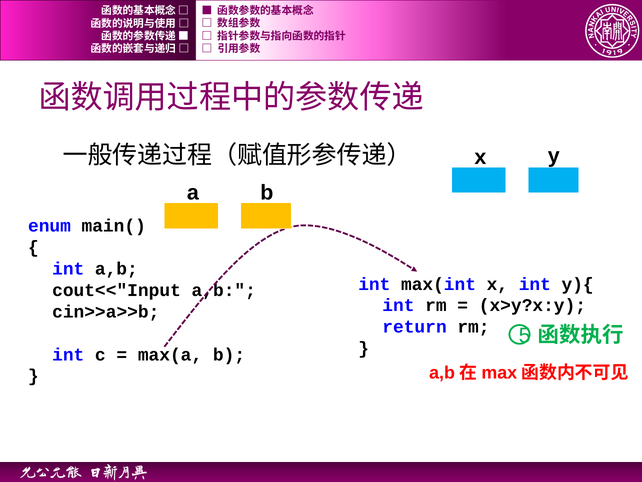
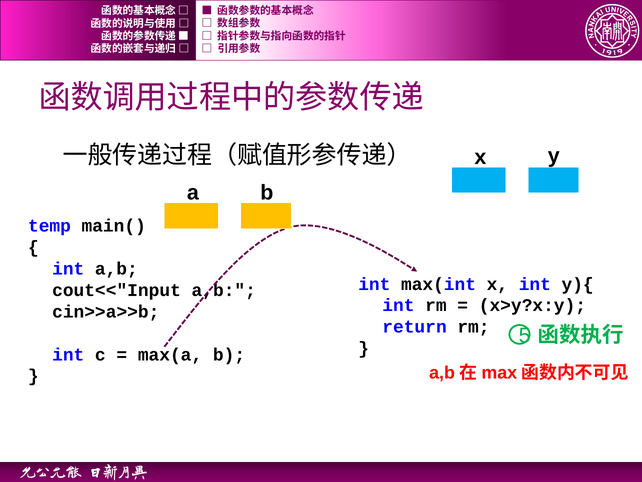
enum: enum -> temp
